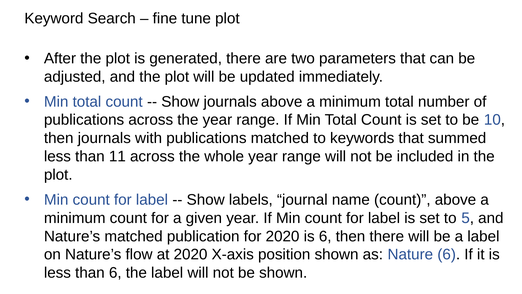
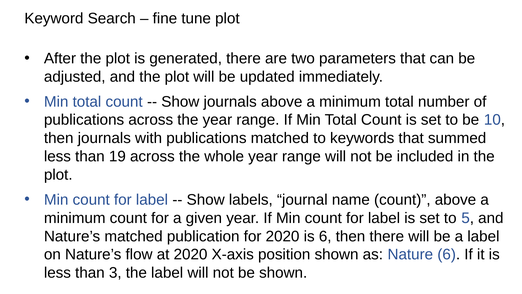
11: 11 -> 19
than 6: 6 -> 3
